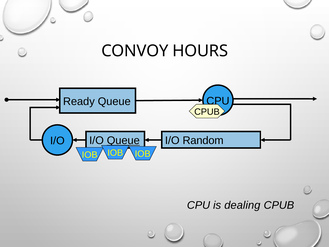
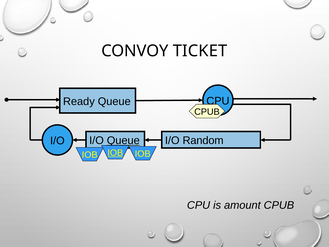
HOURS: HOURS -> TICKET
IOB at (115, 153) underline: none -> present
dealing: dealing -> amount
